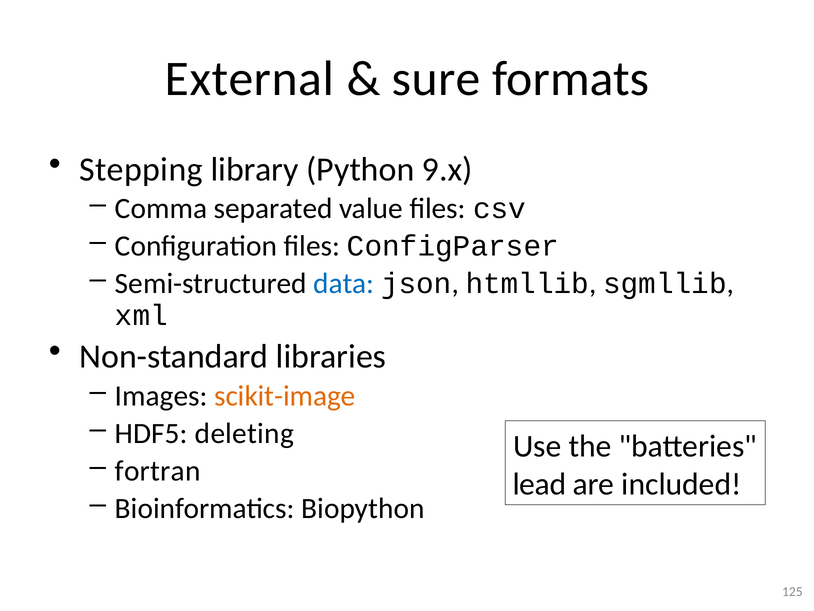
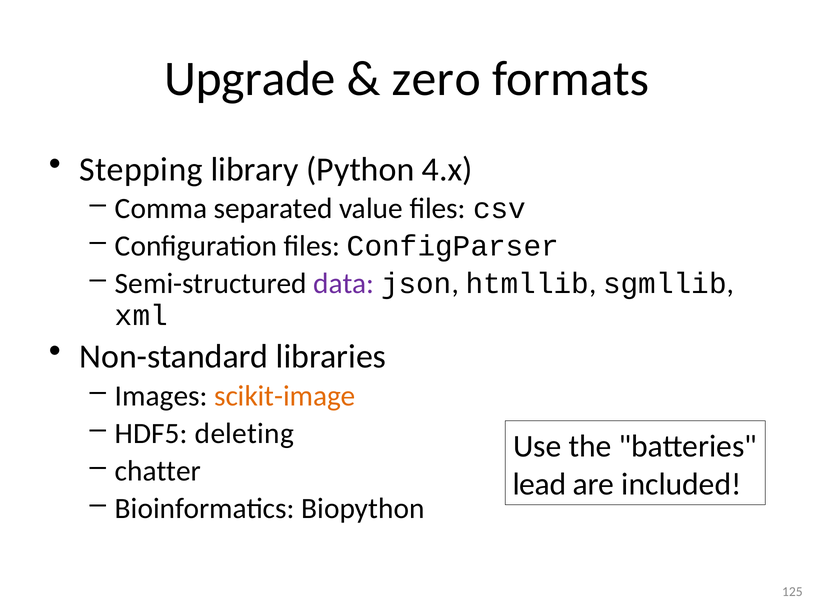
External: External -> Upgrade
sure: sure -> zero
9.x: 9.x -> 4.x
data colour: blue -> purple
fortran: fortran -> chatter
